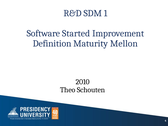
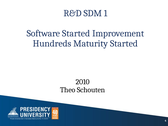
Definition: Definition -> Hundreds
Maturity Mellon: Mellon -> Started
